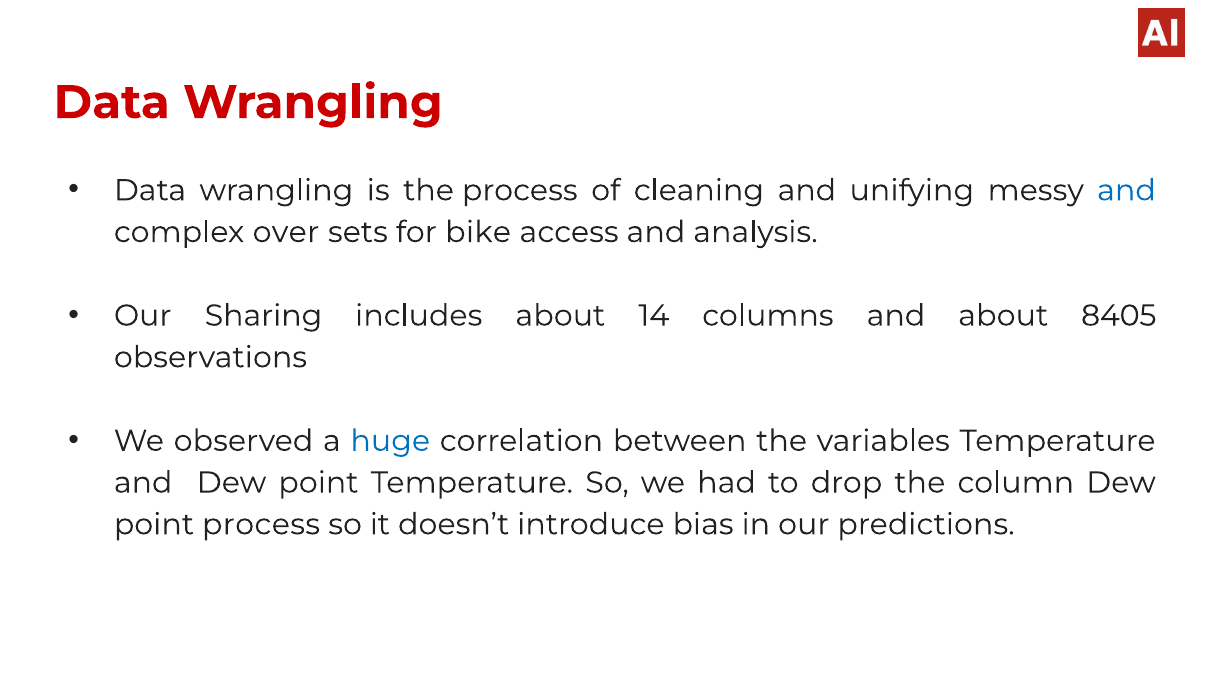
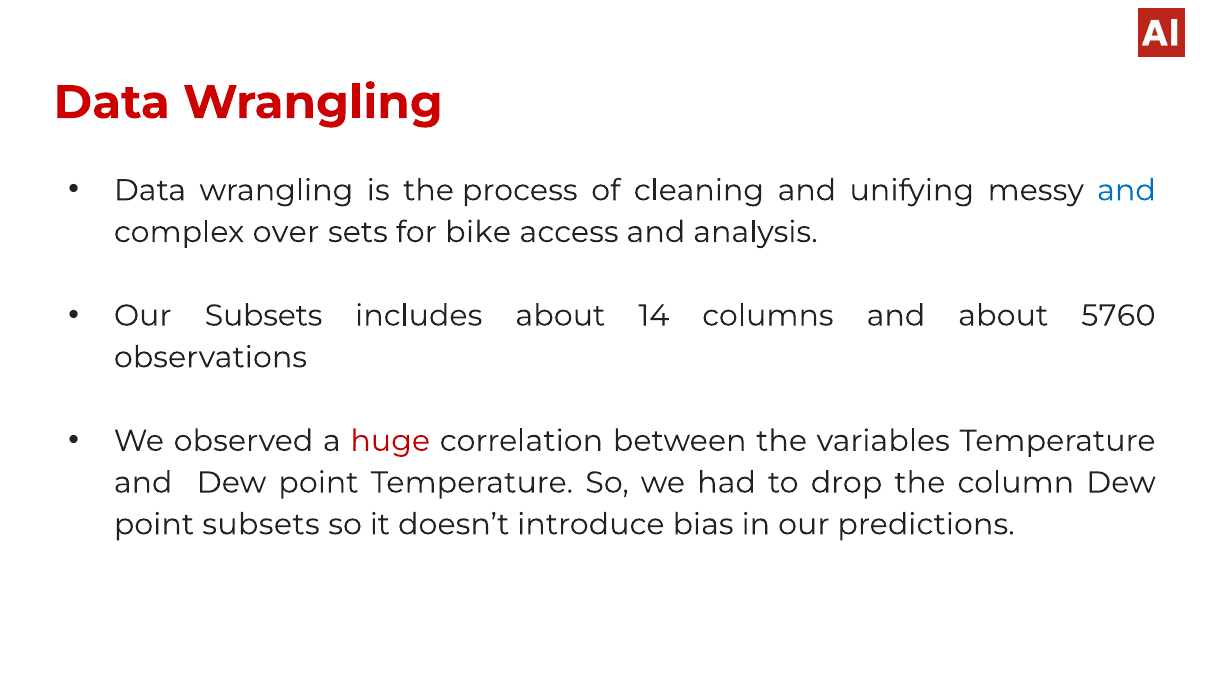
Our Sharing: Sharing -> Subsets
8405: 8405 -> 5760
huge colour: blue -> red
point process: process -> subsets
